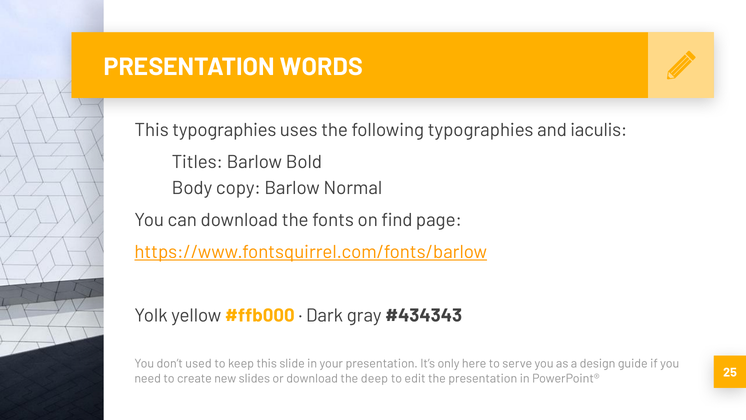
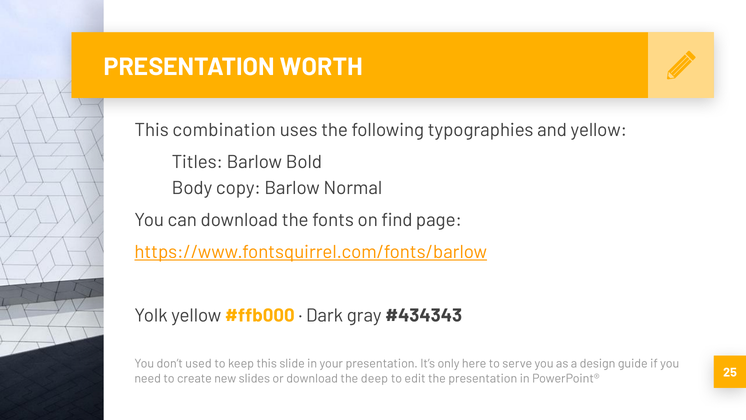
WORDS: WORDS -> WORTH
This typographies: typographies -> combination
and iaculis: iaculis -> yellow
